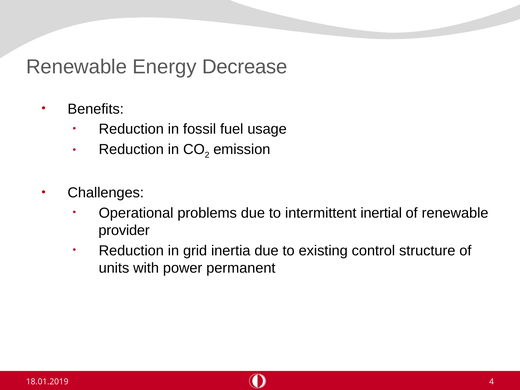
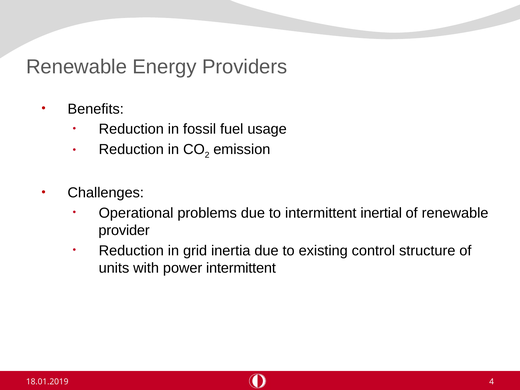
Decrease: Decrease -> Providers
power permanent: permanent -> intermittent
